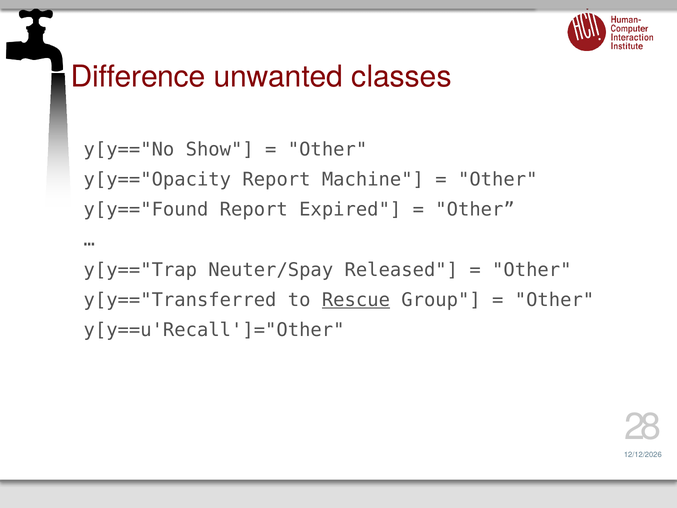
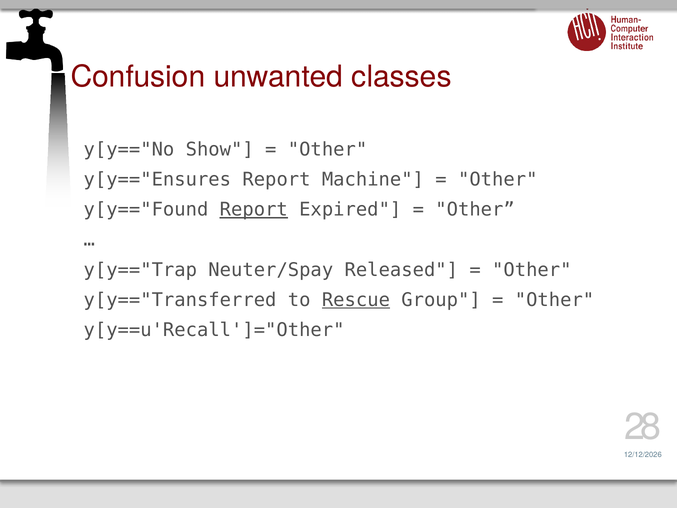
Difference: Difference -> Confusion
y[y=="Opacity: y[y=="Opacity -> y[y=="Ensures
Report at (254, 210) underline: none -> present
